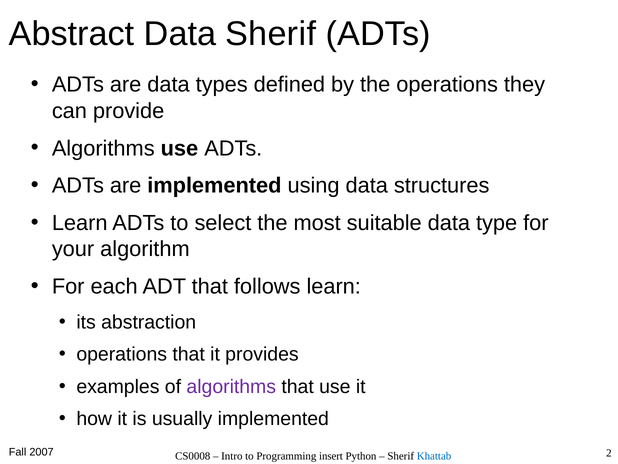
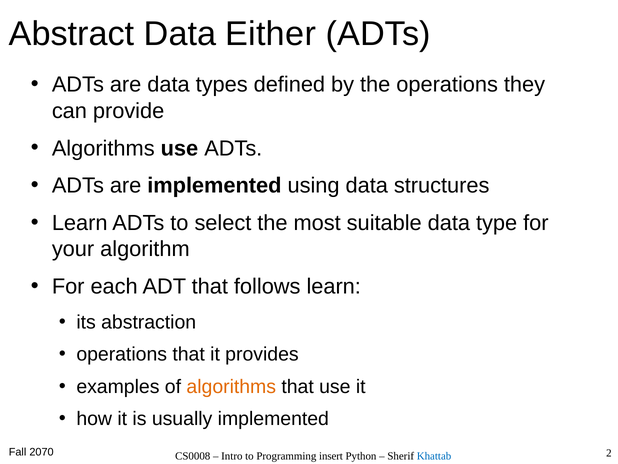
Data Sherif: Sherif -> Either
algorithms at (231, 386) colour: purple -> orange
2007: 2007 -> 2070
